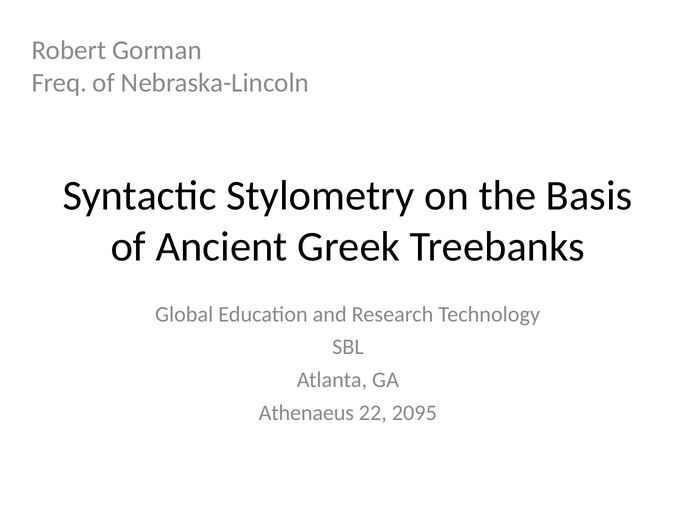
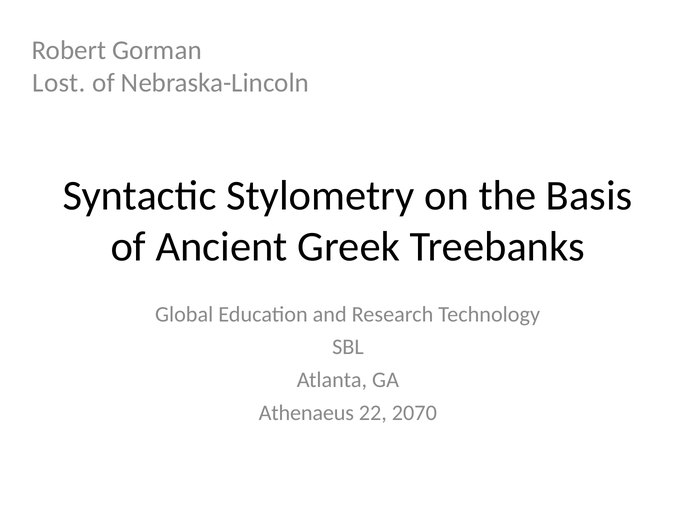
Freq: Freq -> Lost
2095: 2095 -> 2070
